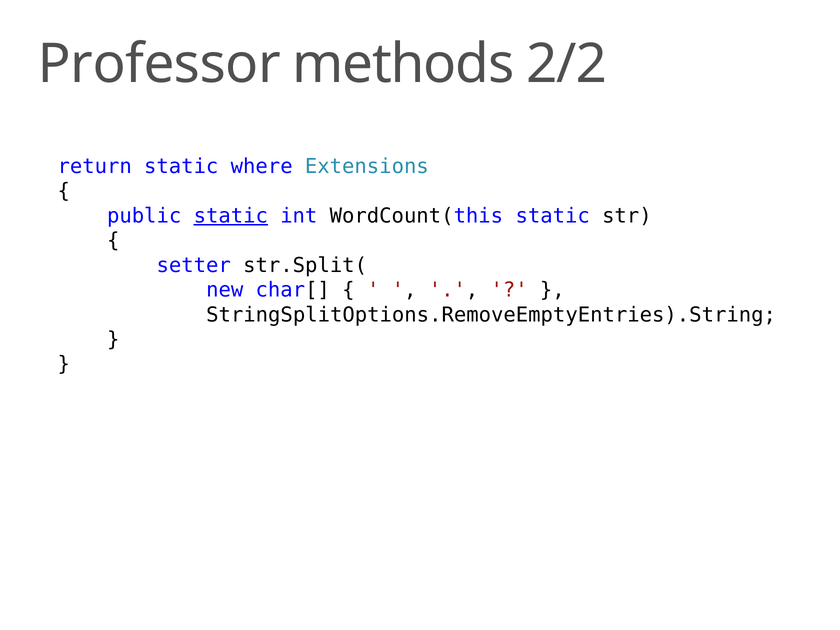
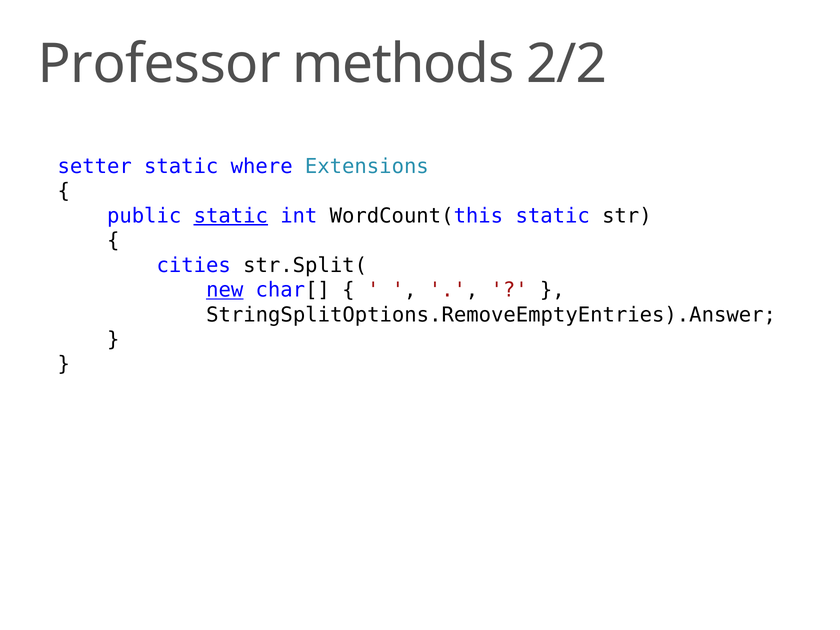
return: return -> setter
setter: setter -> cities
new underline: none -> present
StringSplitOptions.RemoveEmptyEntries).String: StringSplitOptions.RemoveEmptyEntries).String -> StringSplitOptions.RemoveEmptyEntries).Answer
